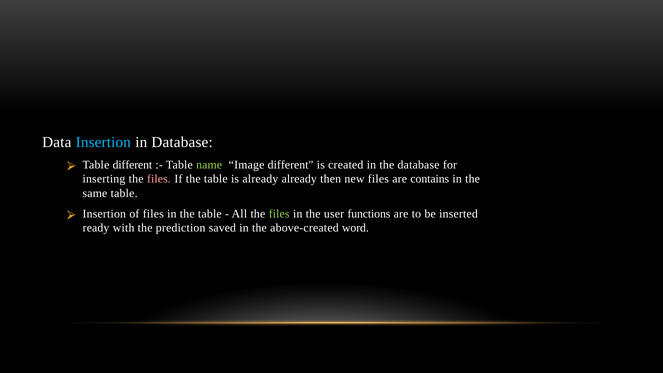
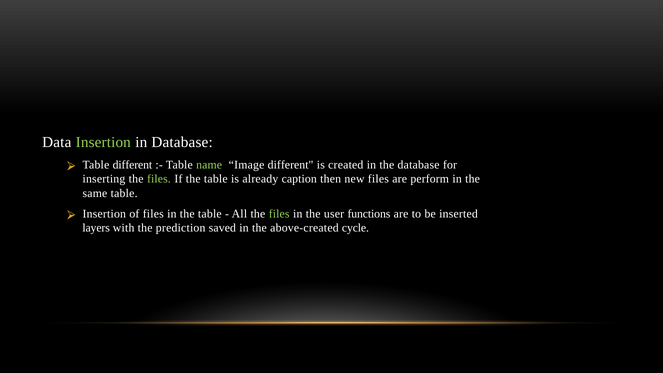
Insertion at (103, 142) colour: light blue -> light green
files at (159, 179) colour: pink -> light green
already already: already -> caption
contains: contains -> perform
ready: ready -> layers
word: word -> cycle
